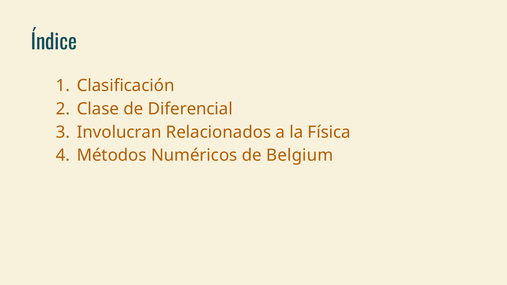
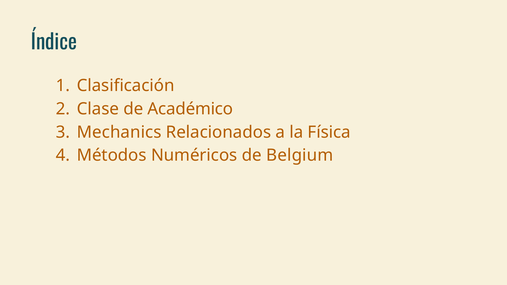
Diferencial: Diferencial -> Académico
Involucran: Involucran -> Mechanics
